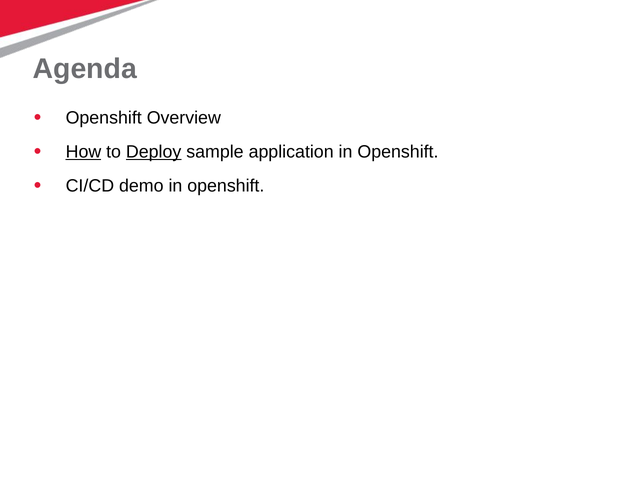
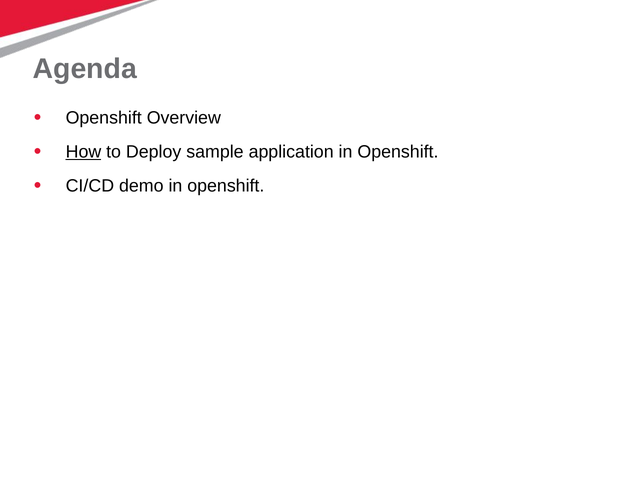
Deploy underline: present -> none
